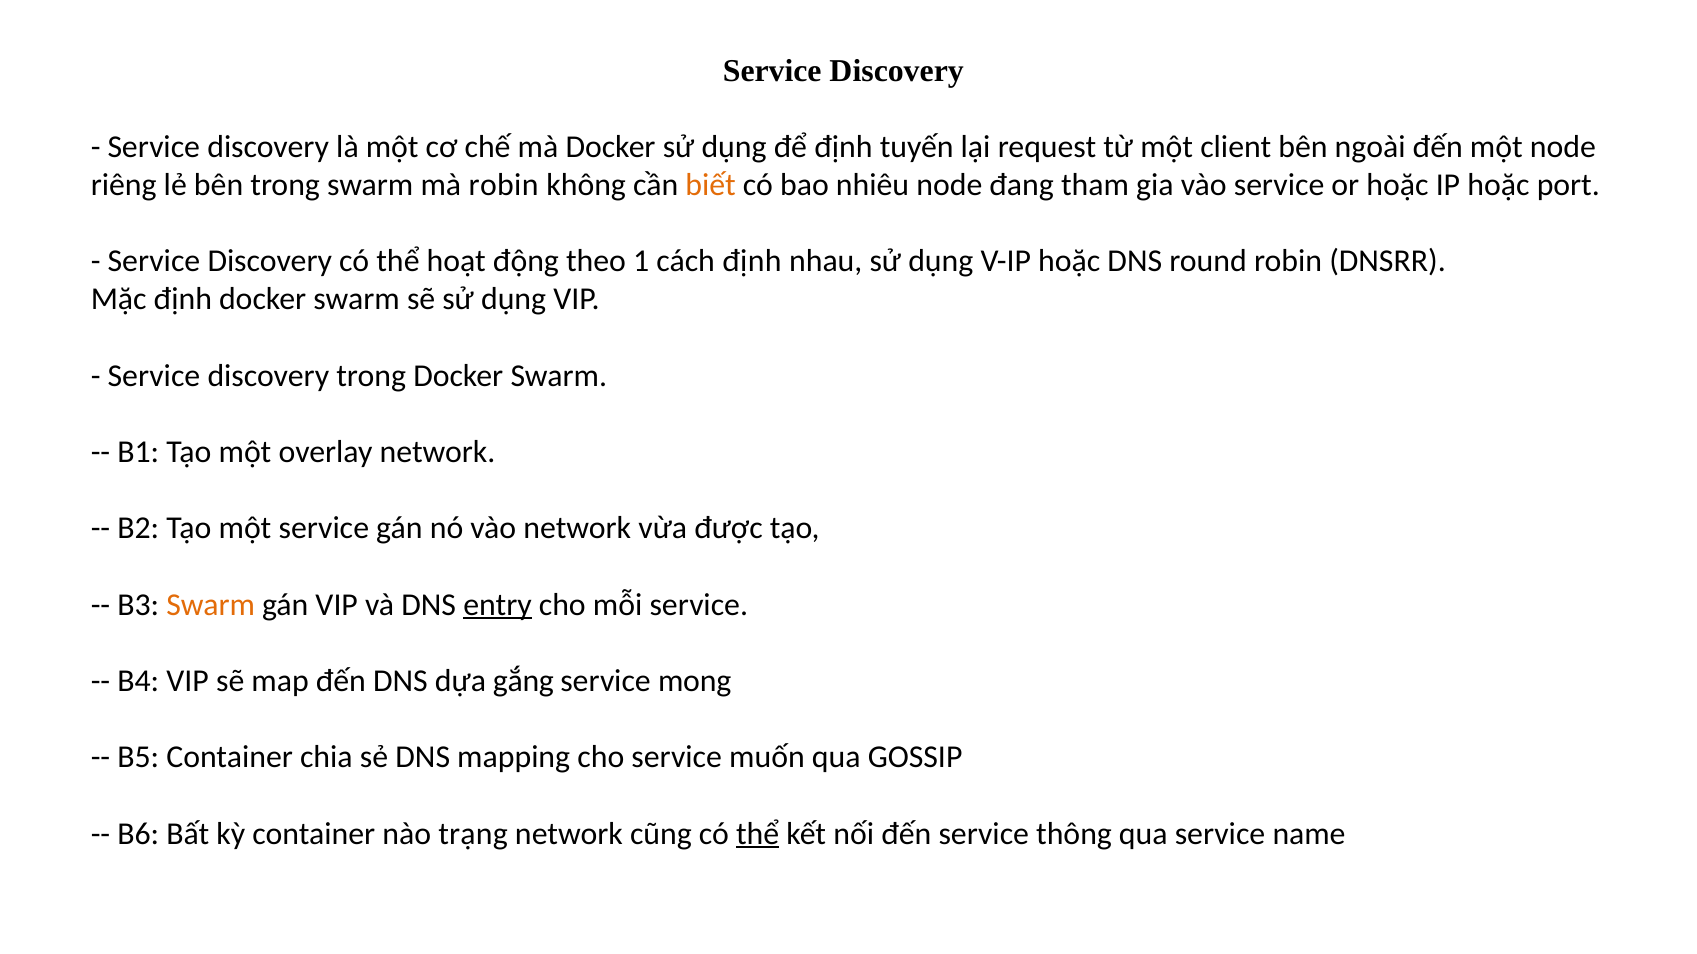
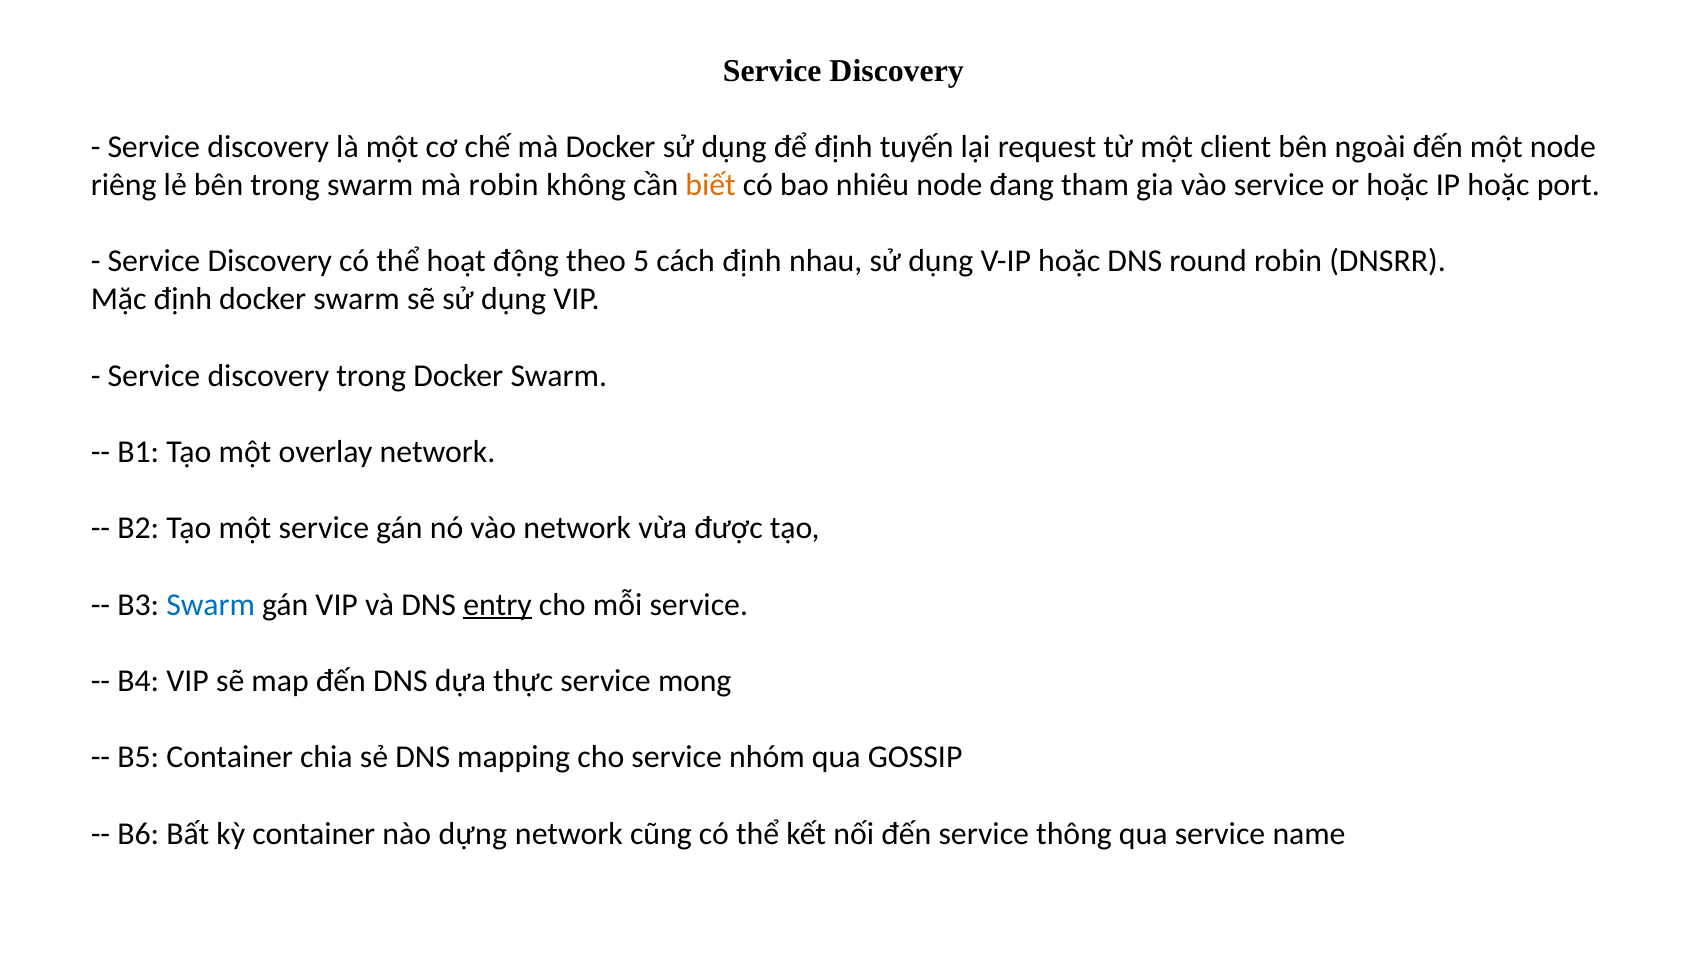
1: 1 -> 5
Swarm at (211, 605) colour: orange -> blue
gắng: gắng -> thực
muốn: muốn -> nhóm
trạng: trạng -> dựng
thể at (758, 834) underline: present -> none
